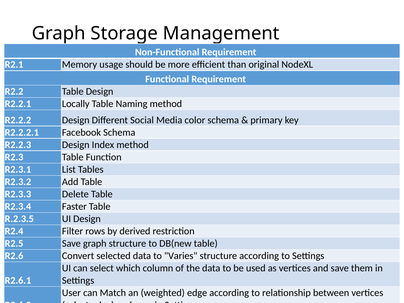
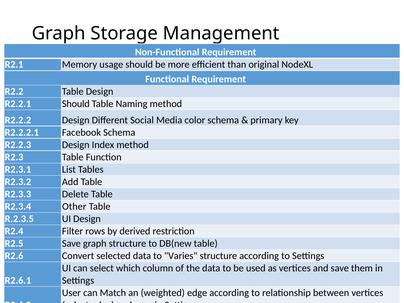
R2.2.1 Locally: Locally -> Should
Faster: Faster -> Other
